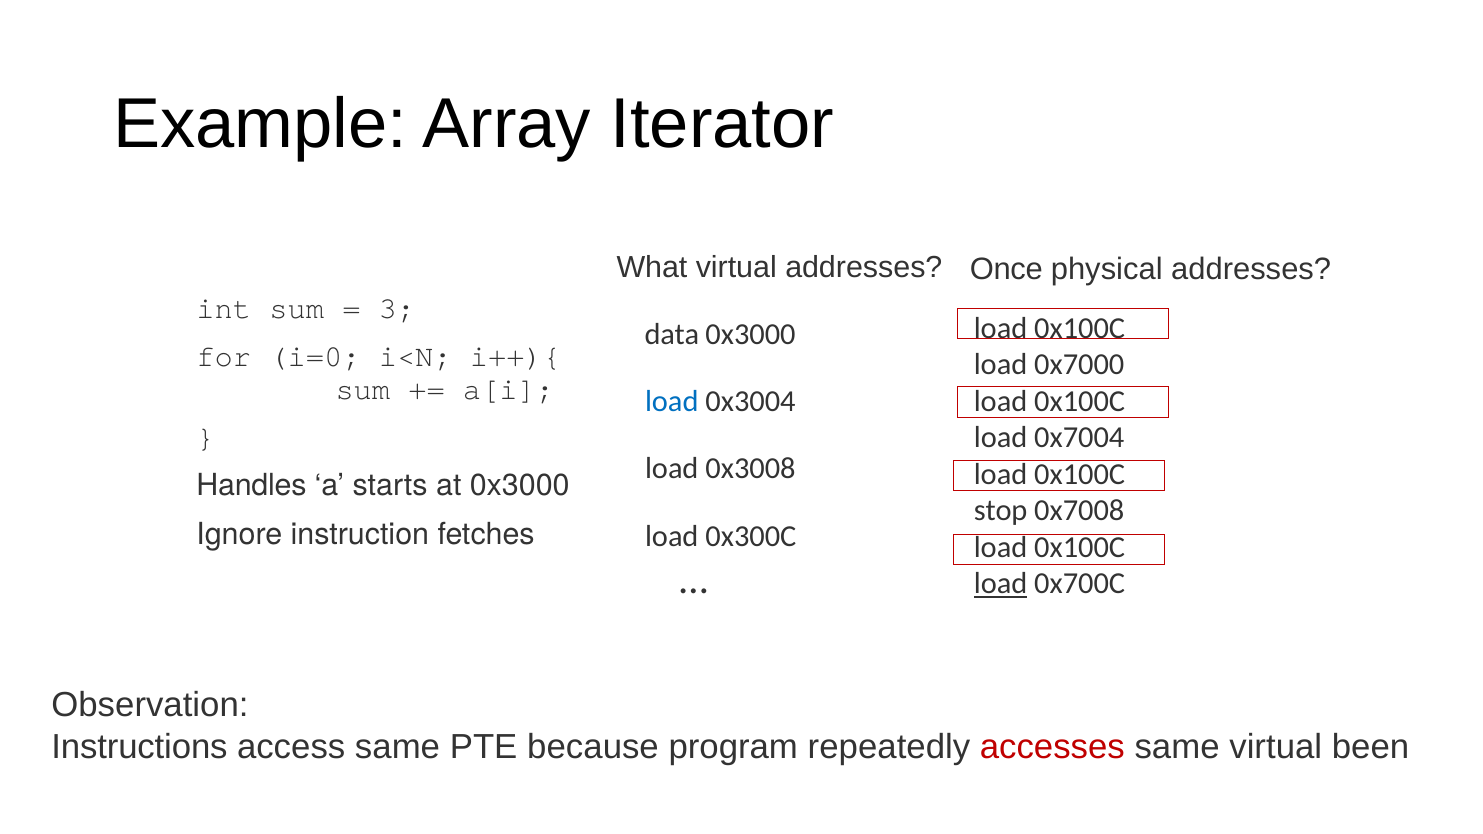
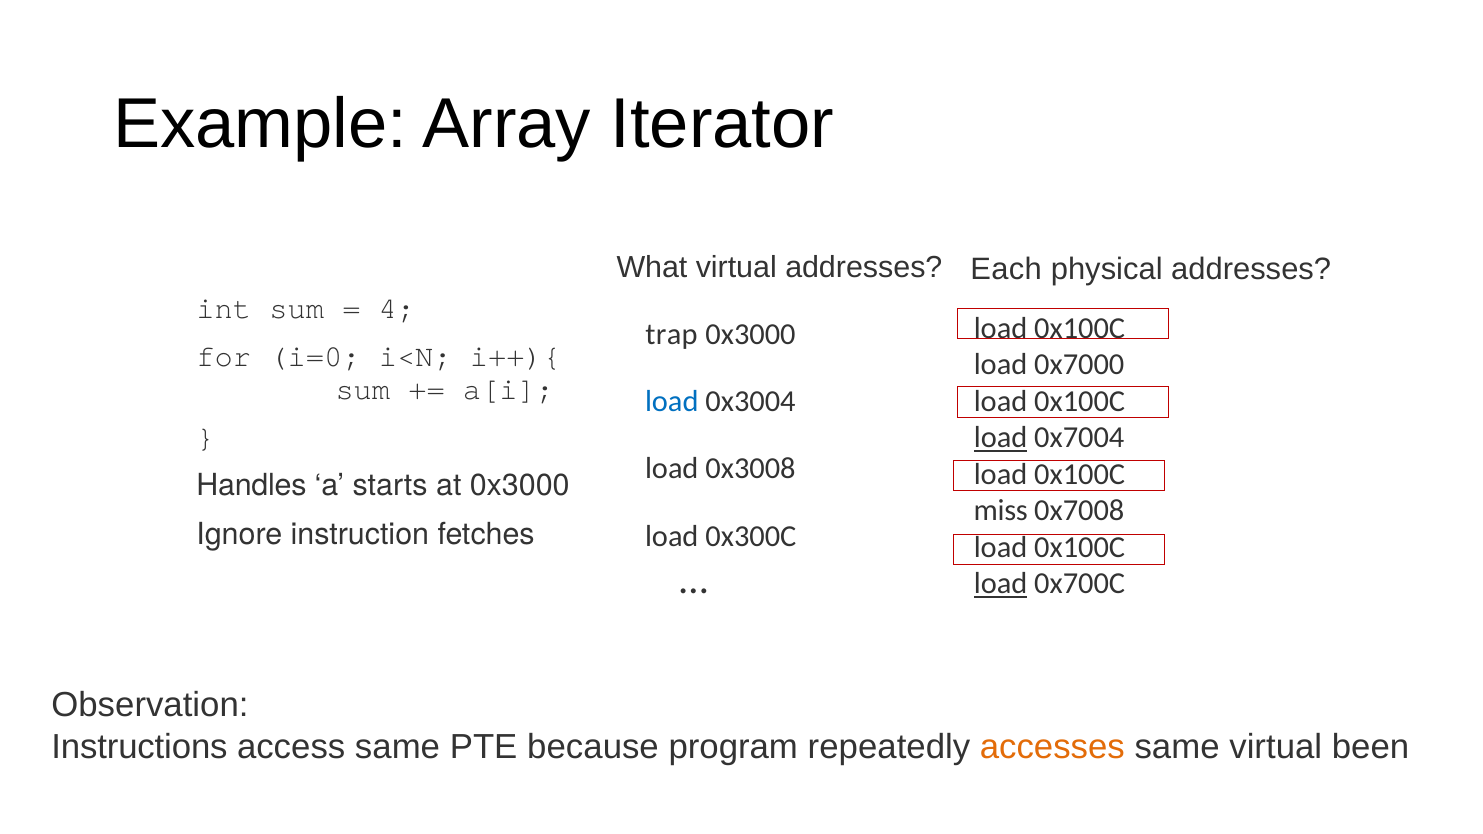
Once: Once -> Each
3: 3 -> 4
data: data -> trap
load at (1001, 438) underline: none -> present
stop: stop -> miss
accesses colour: red -> orange
